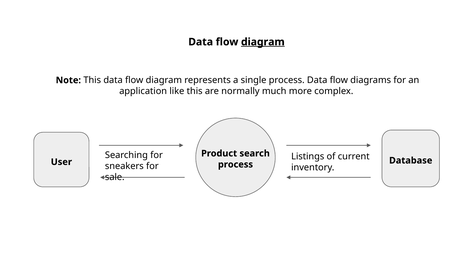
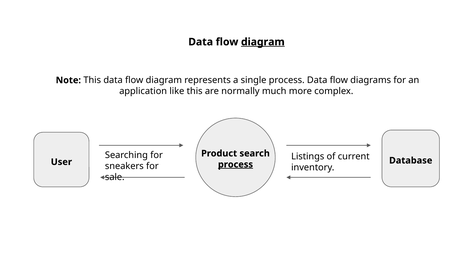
process at (236, 165) underline: none -> present
